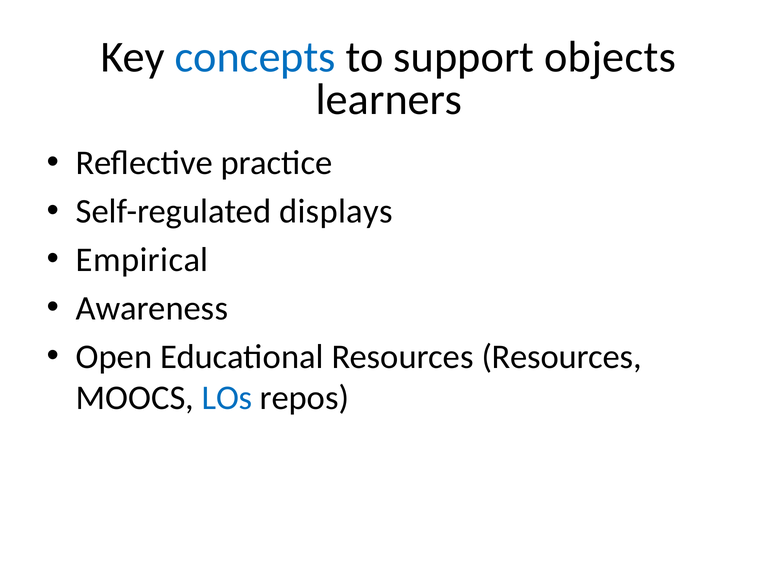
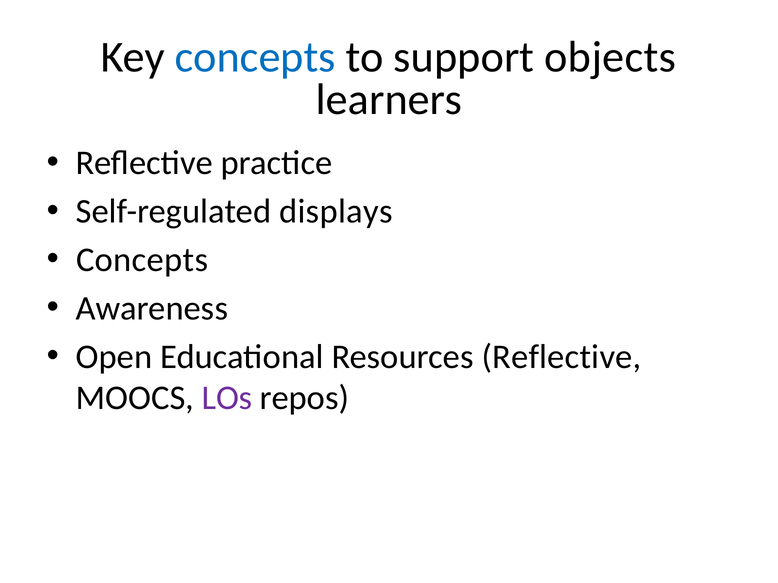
Empirical at (142, 260): Empirical -> Concepts
Resources Resources: Resources -> Reflective
LOs colour: blue -> purple
